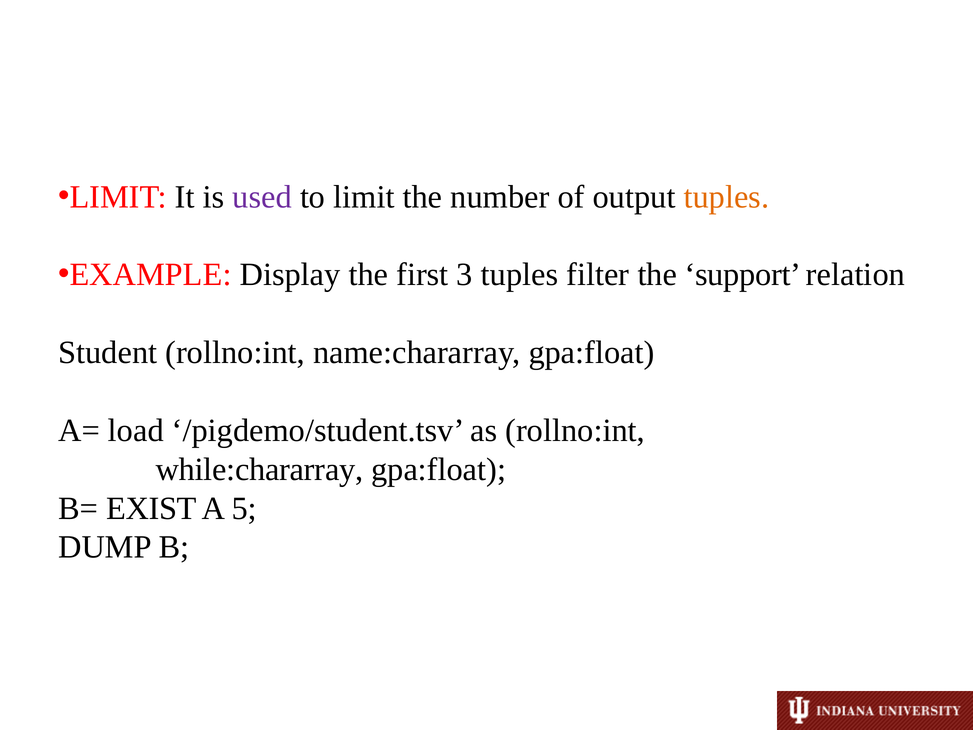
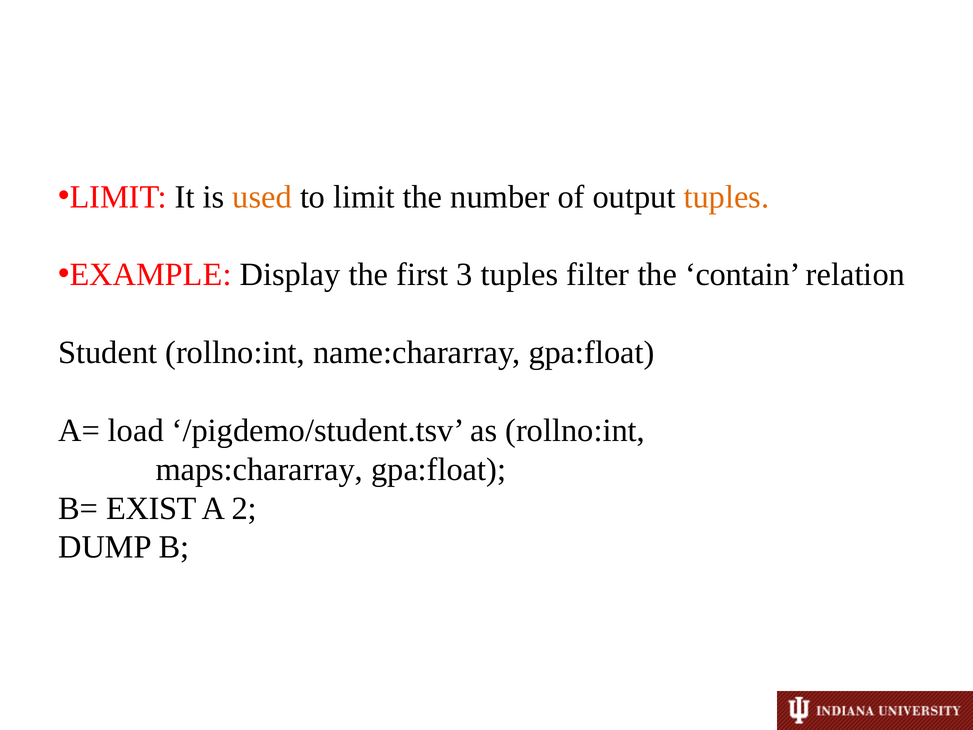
used colour: purple -> orange
support: support -> contain
while:chararray: while:chararray -> maps:chararray
5: 5 -> 2
